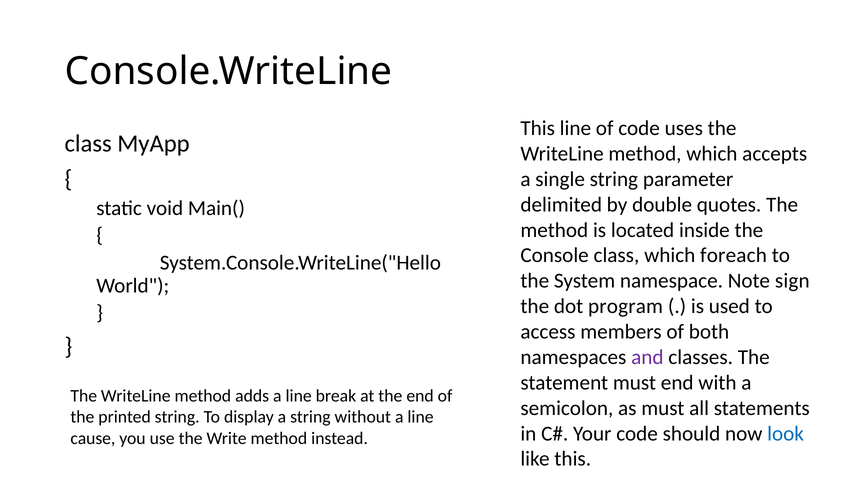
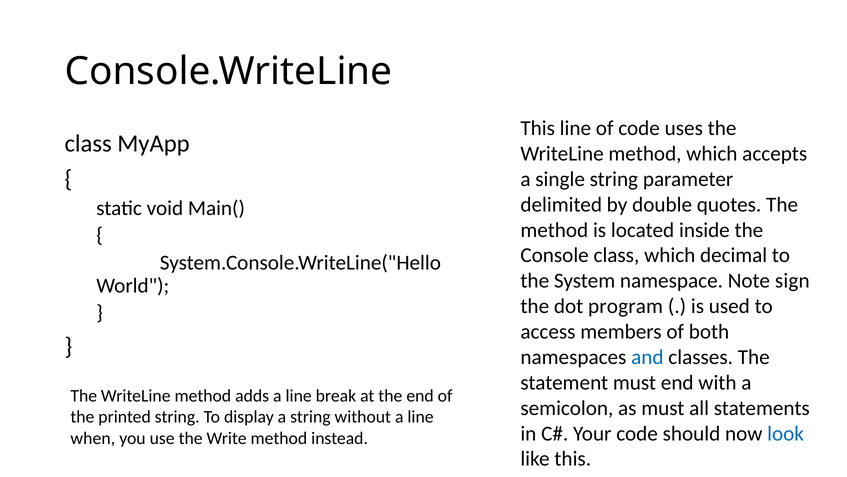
foreach: foreach -> decimal
and colour: purple -> blue
cause: cause -> when
